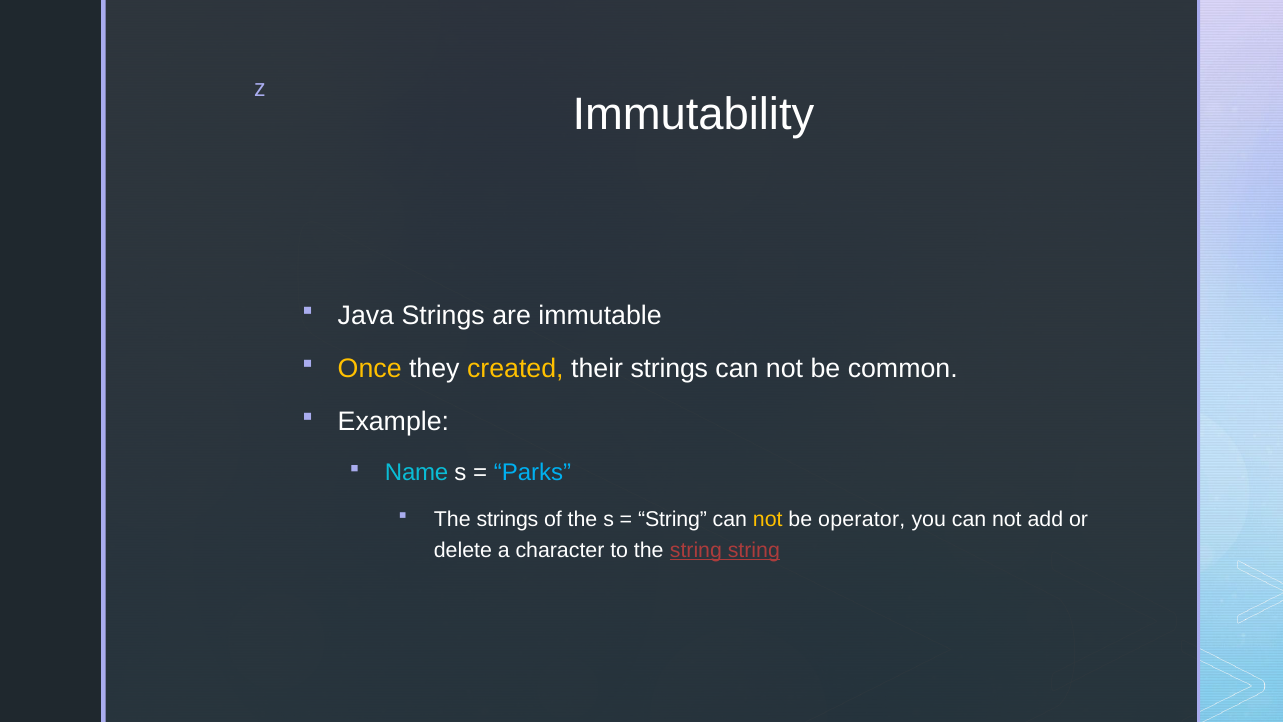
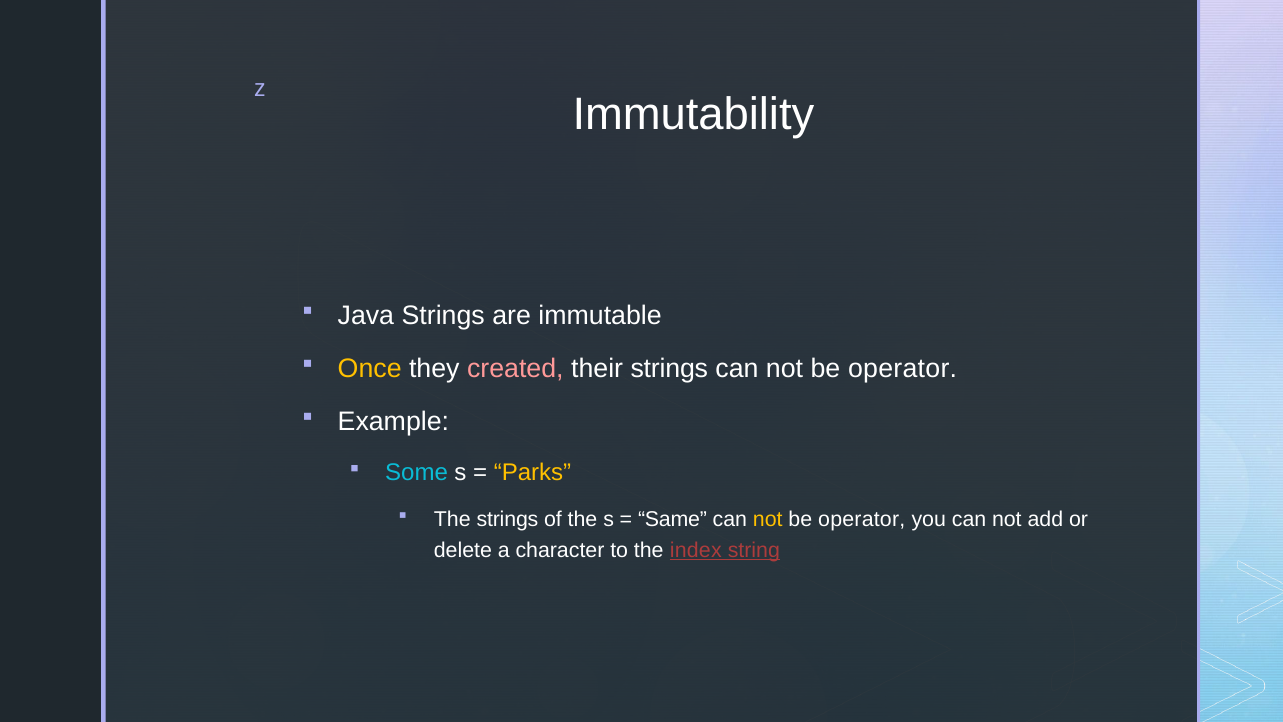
created colour: yellow -> pink
common at (903, 369): common -> operator
Name: Name -> Some
Parks colour: light blue -> yellow
String at (673, 519): String -> Same
the string: string -> index
